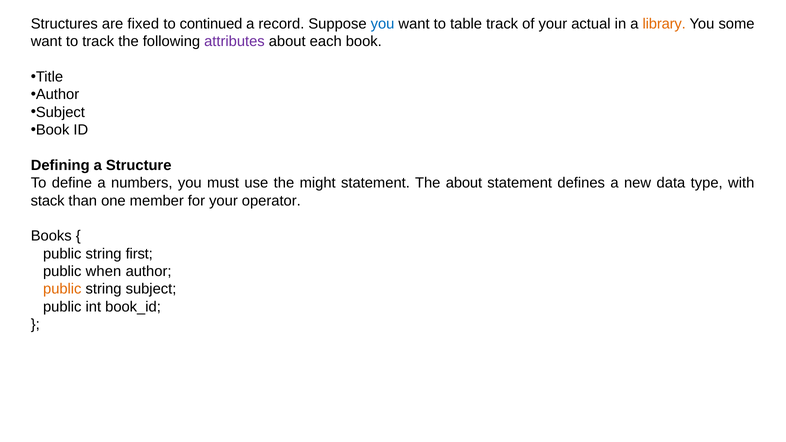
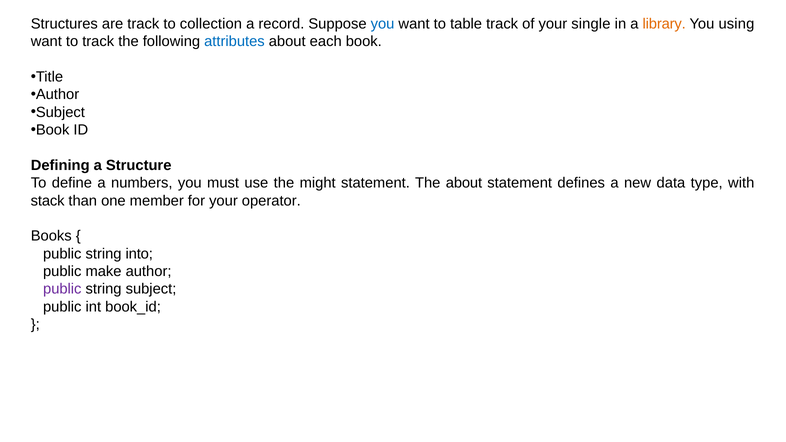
are fixed: fixed -> track
continued: continued -> collection
actual: actual -> single
some: some -> using
attributes colour: purple -> blue
first: first -> into
when: when -> make
public at (62, 289) colour: orange -> purple
